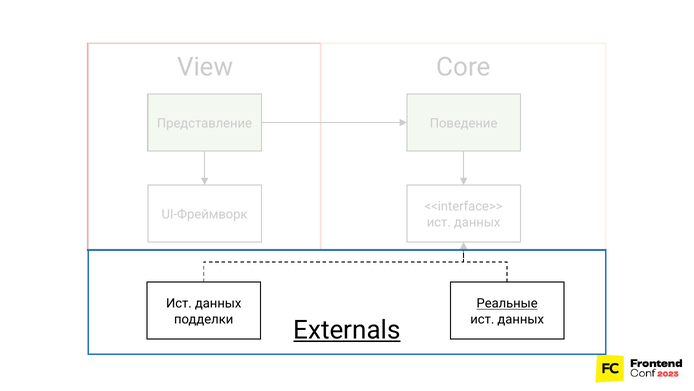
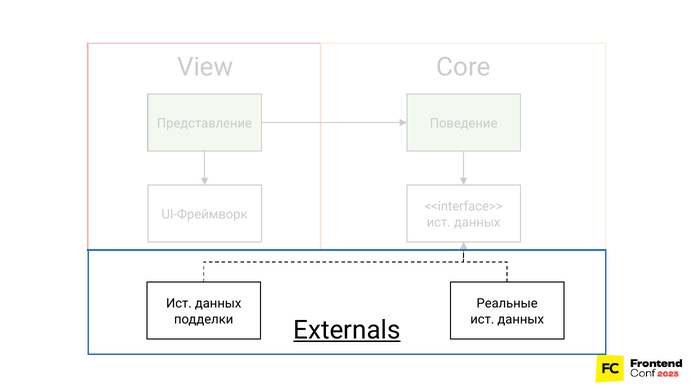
Реальные underline: present -> none
